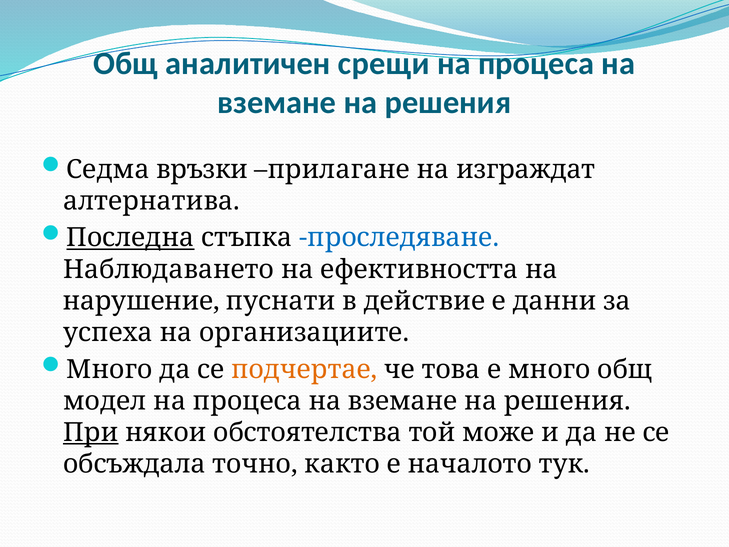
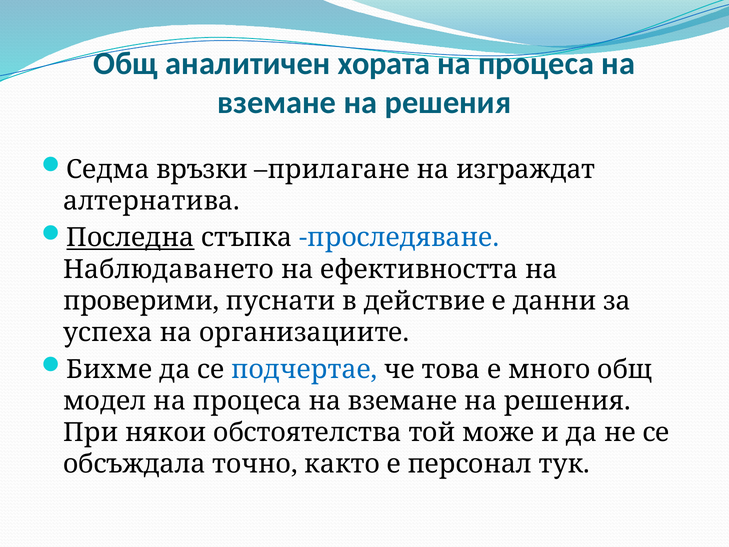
срещи: срещи -> хората
нарушение: нарушение -> проверими
Много at (109, 369): Много -> Бихме
подчертае colour: orange -> blue
При underline: present -> none
началото: началото -> персонал
